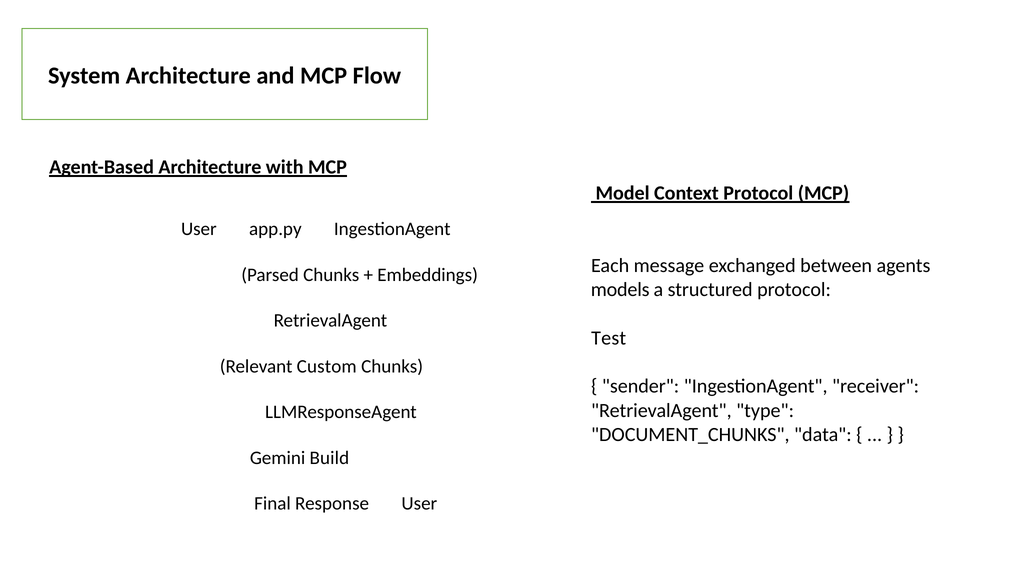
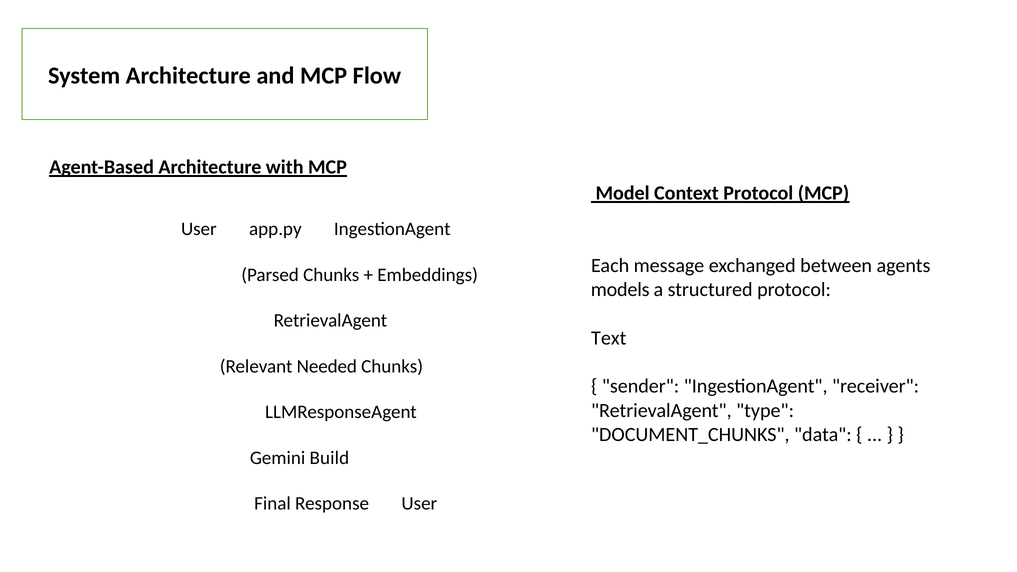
Test: Test -> Text
Custom: Custom -> Needed
